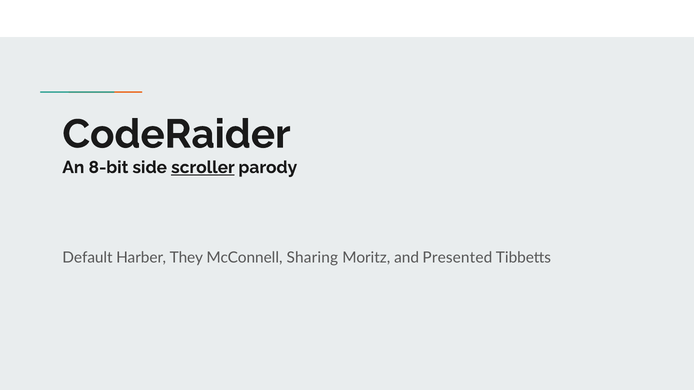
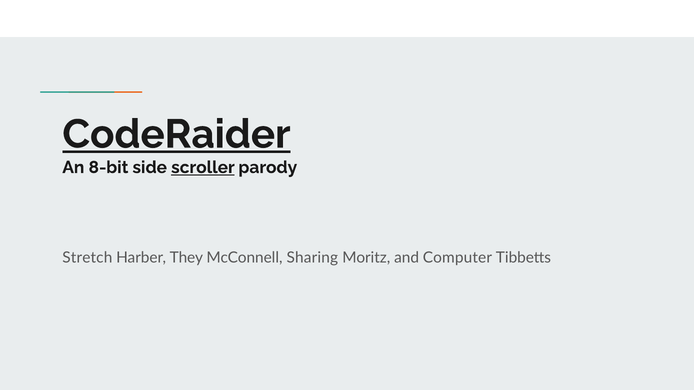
CodeRaider underline: none -> present
Default: Default -> Stretch
Presented: Presented -> Computer
